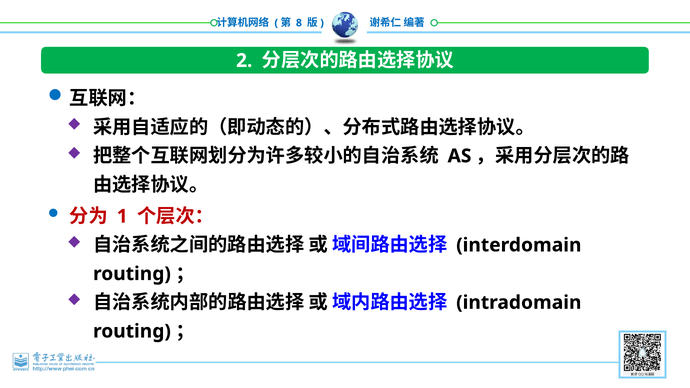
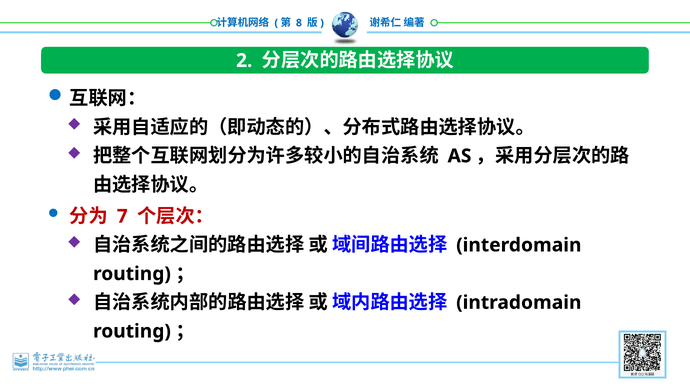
1: 1 -> 7
